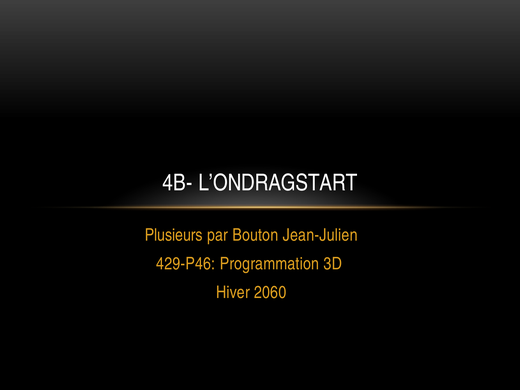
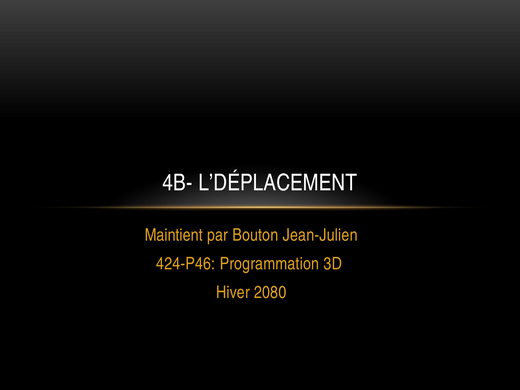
L’ONDRAGSTART: L’ONDRAGSTART -> L’DÉPLACEMENT
Plusieurs: Plusieurs -> Maintient
429-P46: 429-P46 -> 424-P46
2060: 2060 -> 2080
